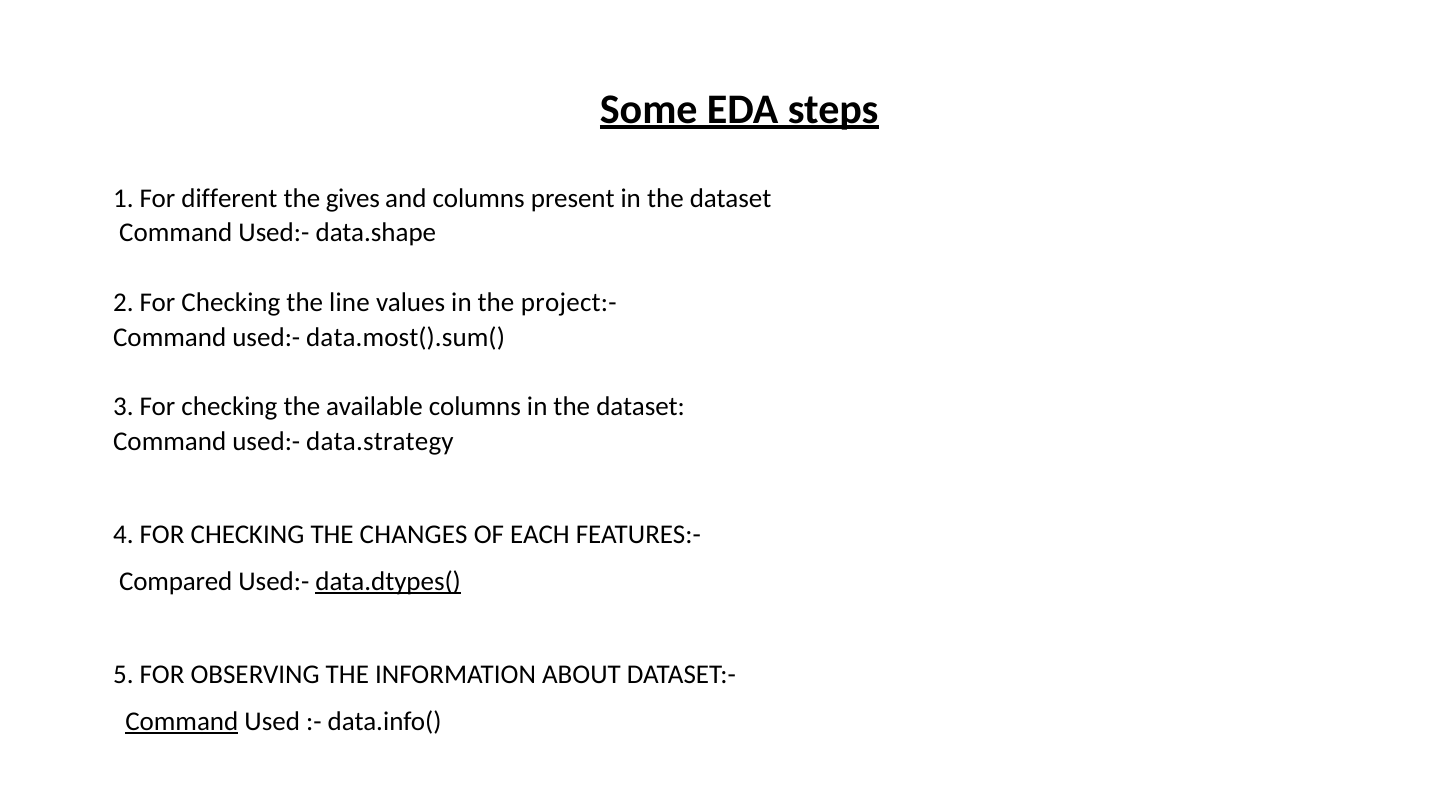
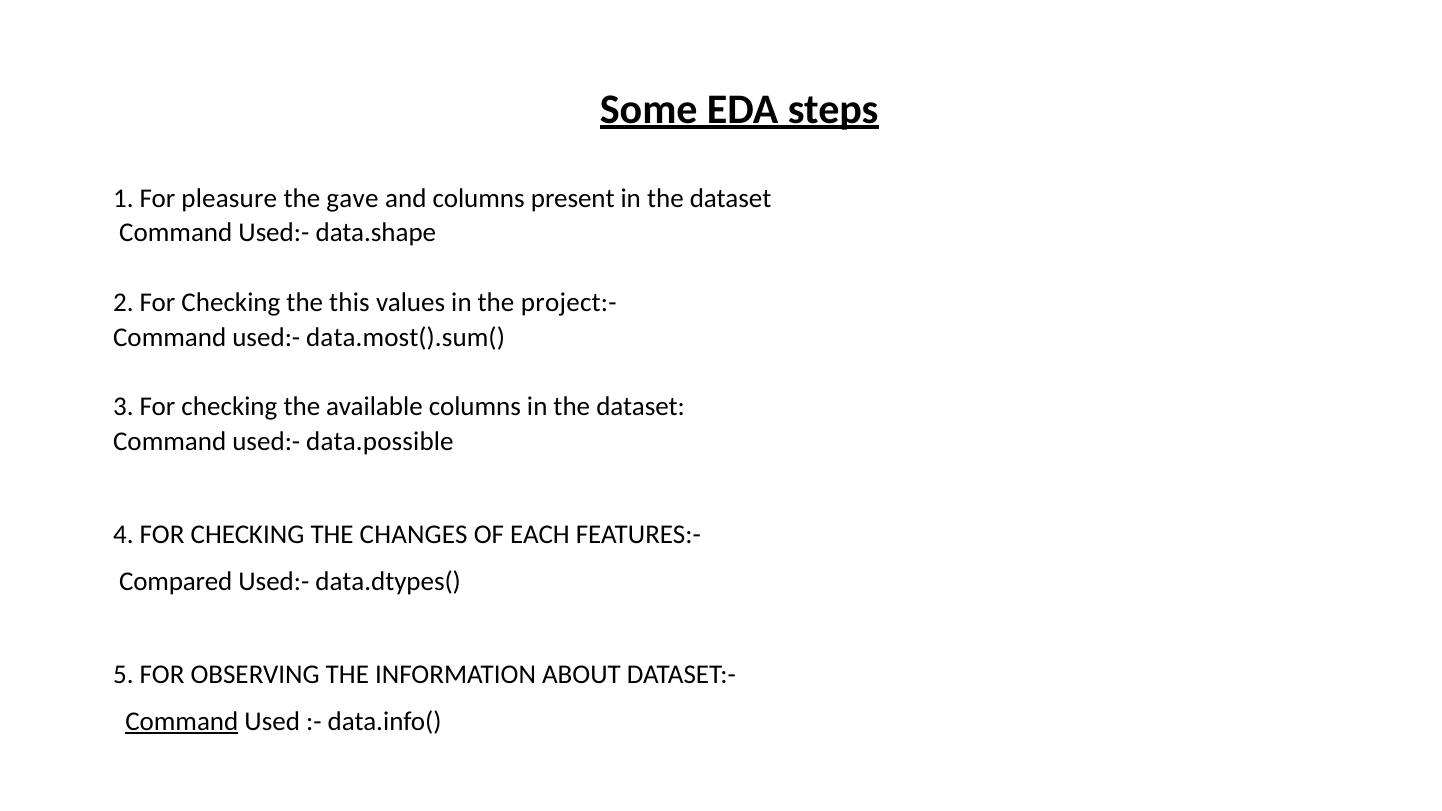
different: different -> pleasure
gives: gives -> gave
line: line -> this
data.strategy: data.strategy -> data.possible
data.dtypes( underline: present -> none
